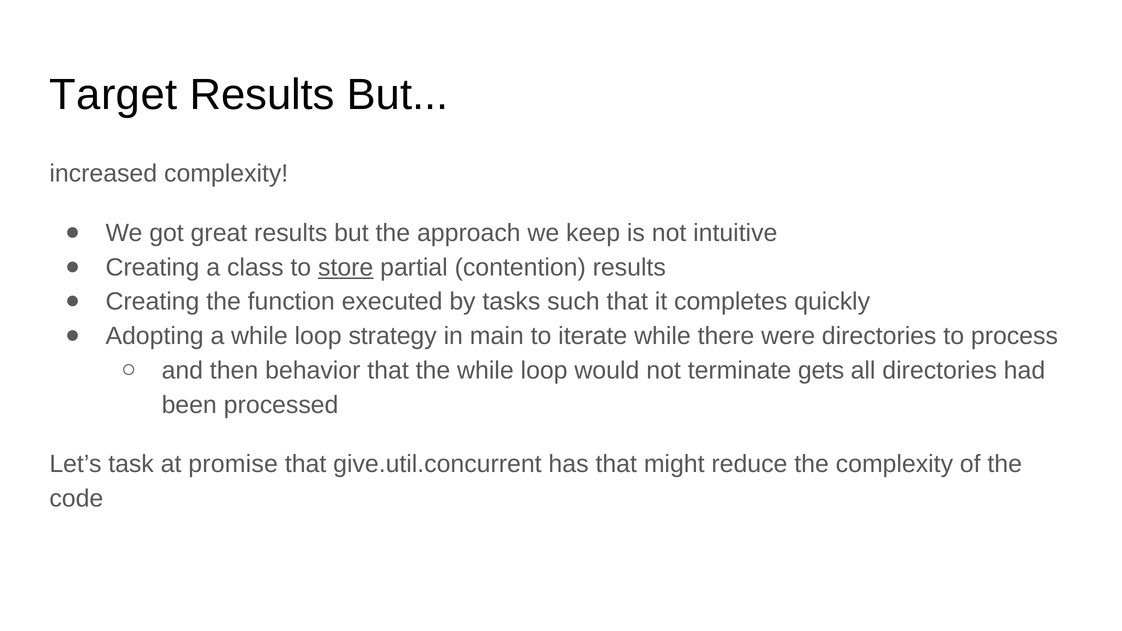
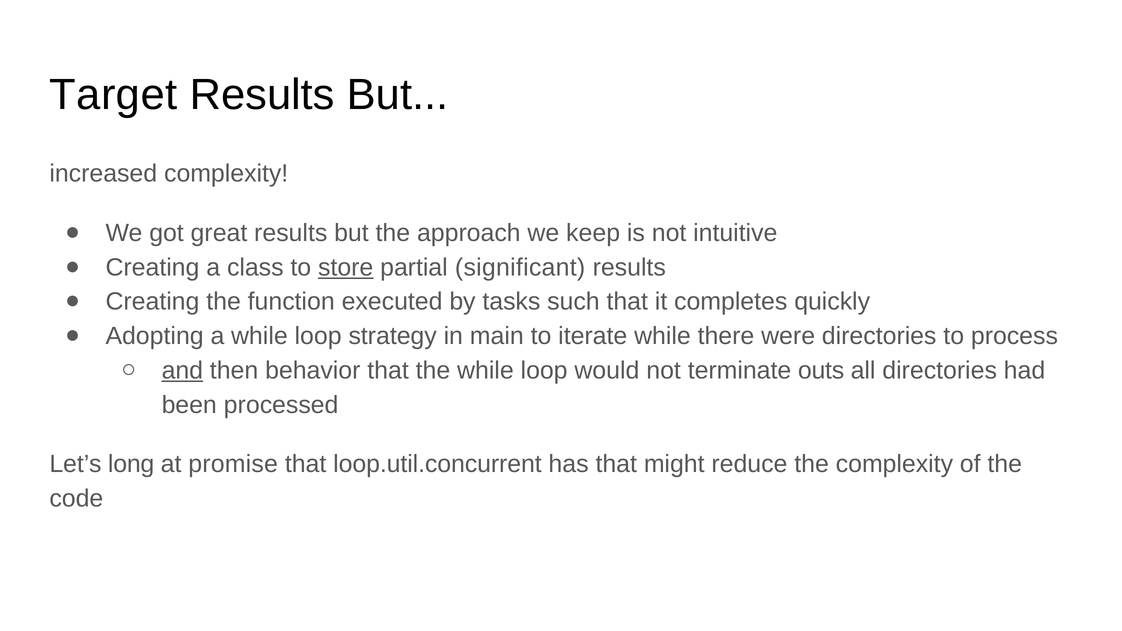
contention: contention -> significant
and underline: none -> present
gets: gets -> outs
task: task -> long
give.util.concurrent: give.util.concurrent -> loop.util.concurrent
